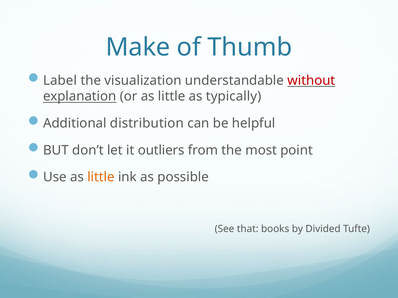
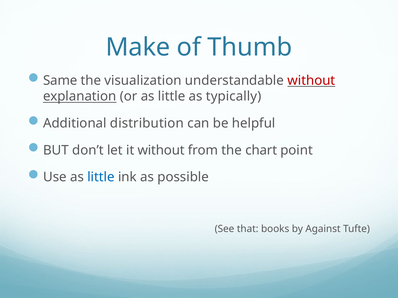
Label: Label -> Same
it outliers: outliers -> without
most: most -> chart
little at (101, 177) colour: orange -> blue
Divided: Divided -> Against
